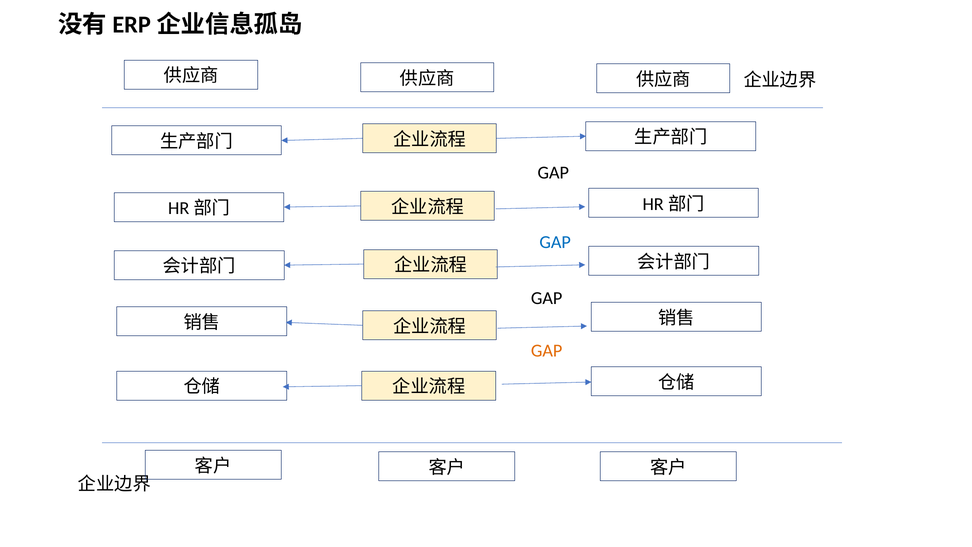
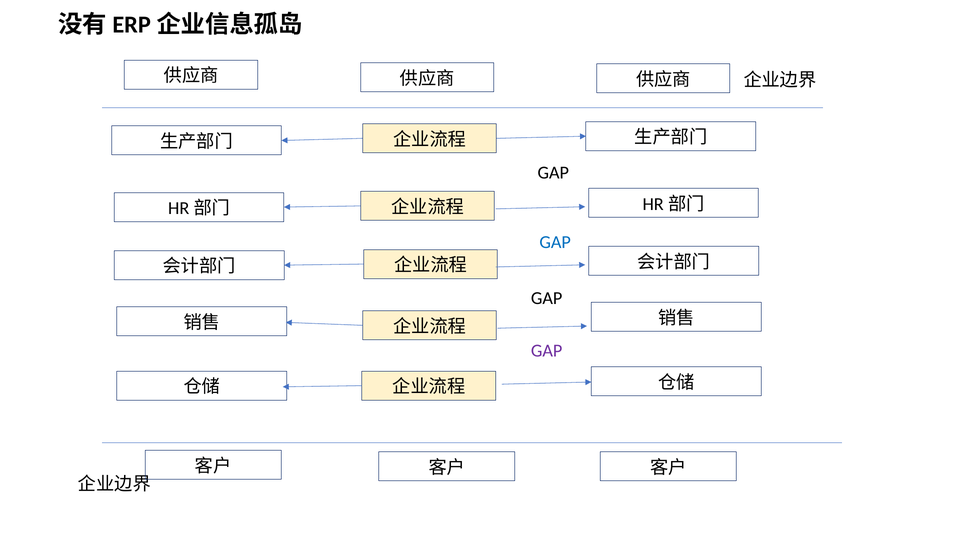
GAP at (547, 351) colour: orange -> purple
